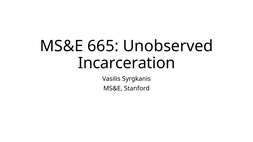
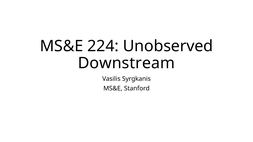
665: 665 -> 224
Incarceration: Incarceration -> Downstream
